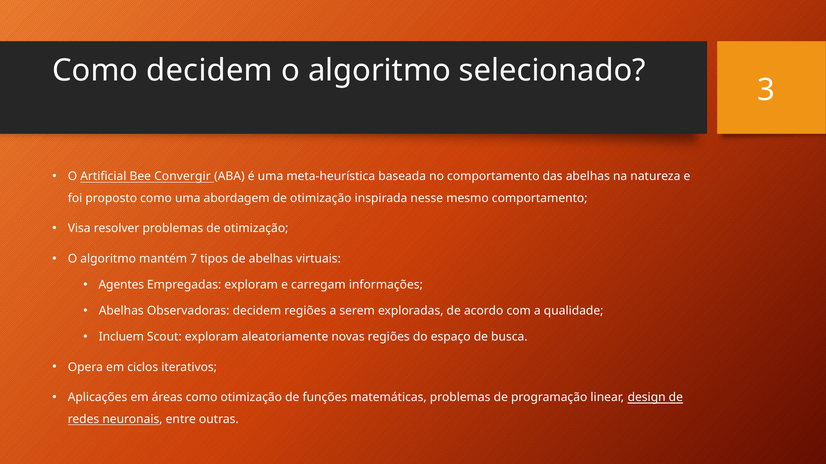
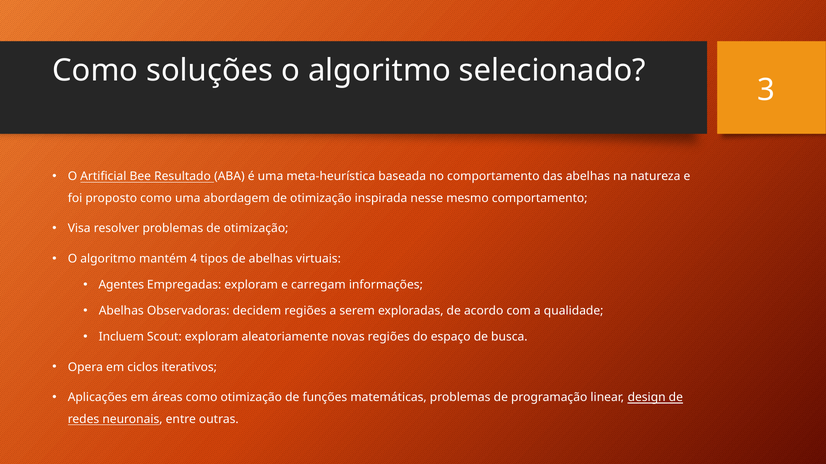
Como decidem: decidem -> soluções
Convergir: Convergir -> Resultado
7: 7 -> 4
